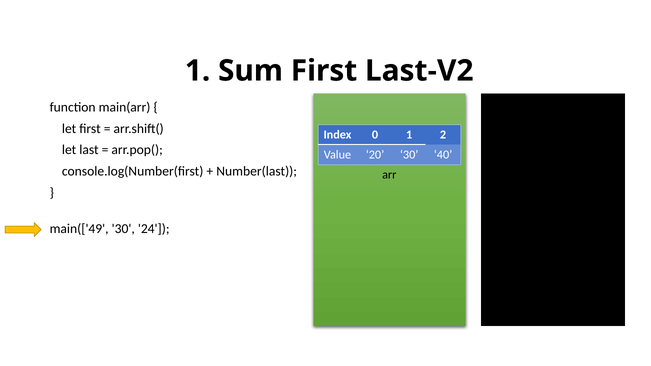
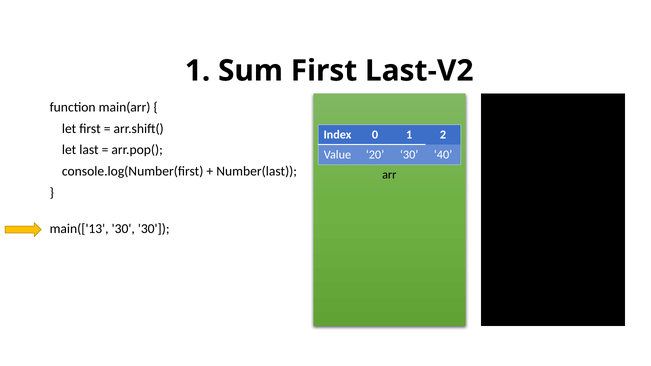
main(['49: main(['49 -> main(['13
30 24: 24 -> 30
